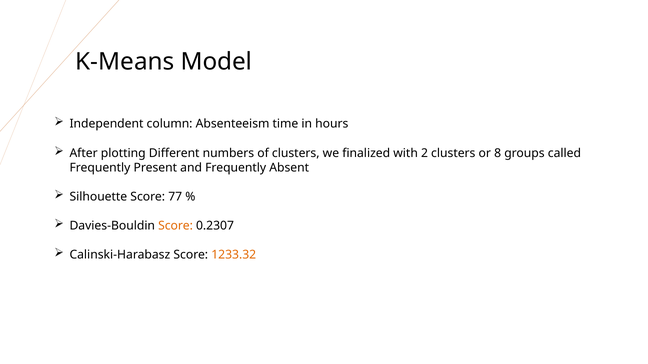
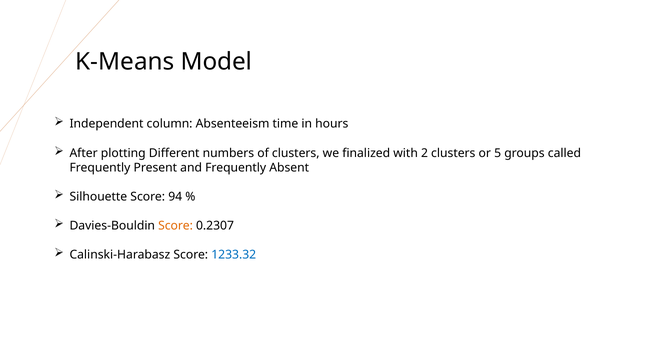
8: 8 -> 5
77: 77 -> 94
1233.32 colour: orange -> blue
